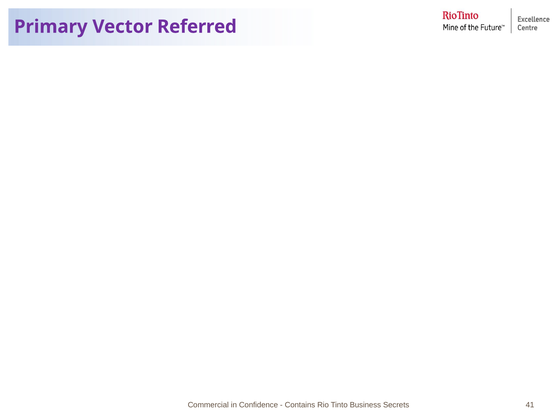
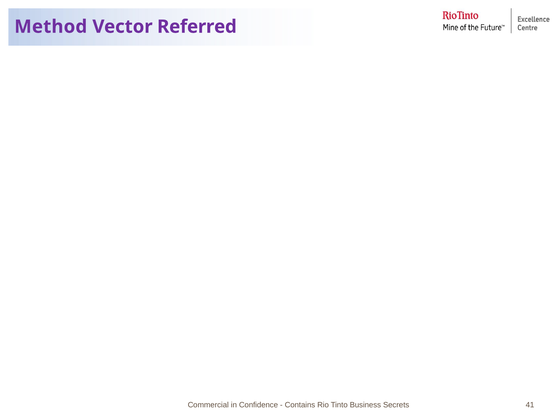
Primary: Primary -> Method
